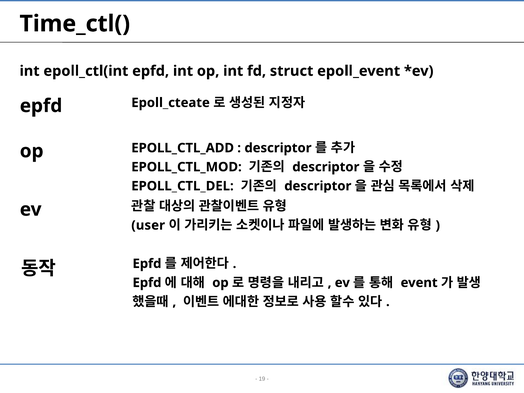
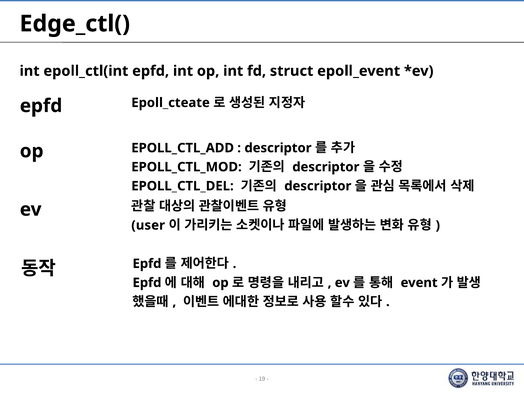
Time_ctl(: Time_ctl( -> Edge_ctl(
